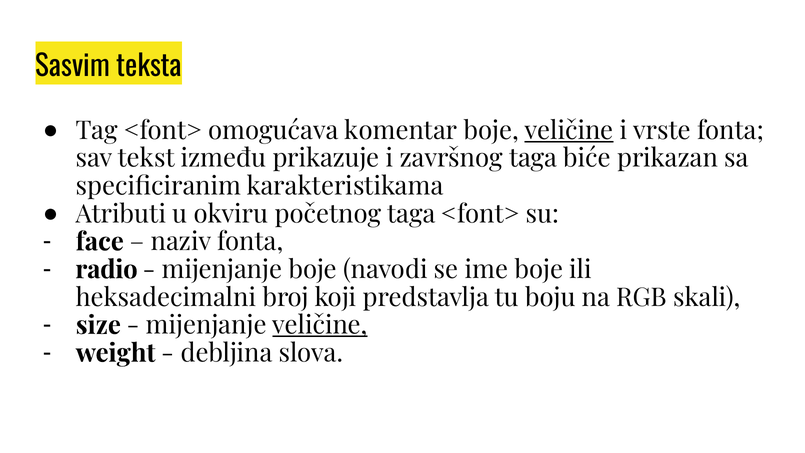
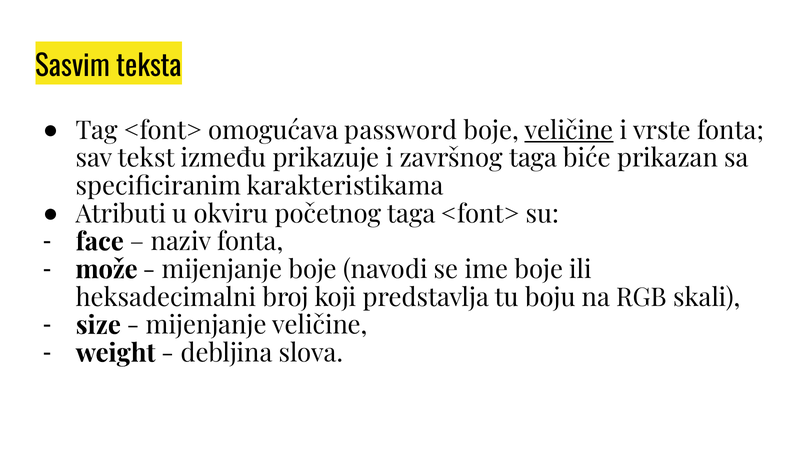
komentar: komentar -> password
radio: radio -> može
veličine at (320, 325) underline: present -> none
